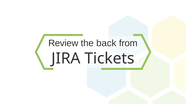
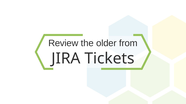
back: back -> older
